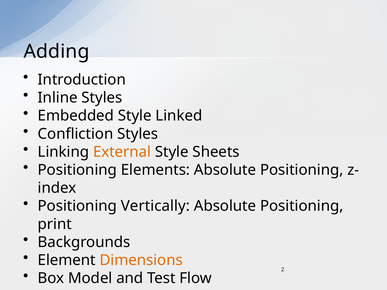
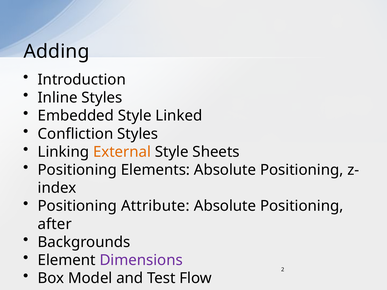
Vertically: Vertically -> Attribute
print: print -> after
Dimensions colour: orange -> purple
